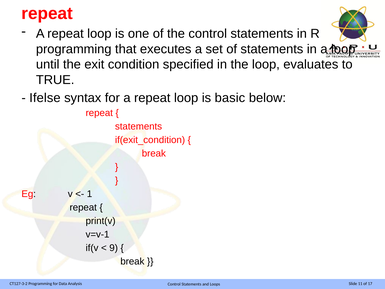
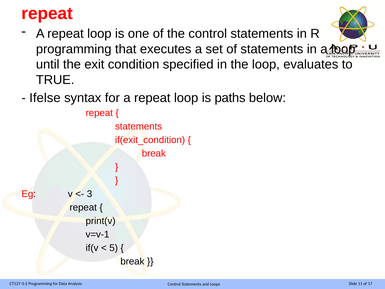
basic: basic -> paths
1: 1 -> 3
9: 9 -> 5
